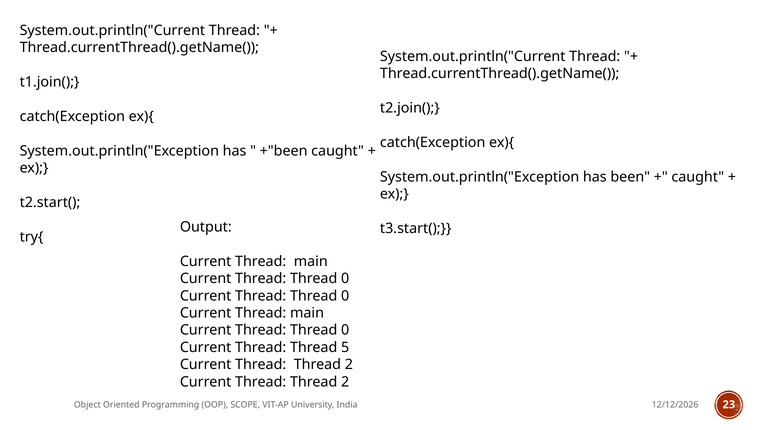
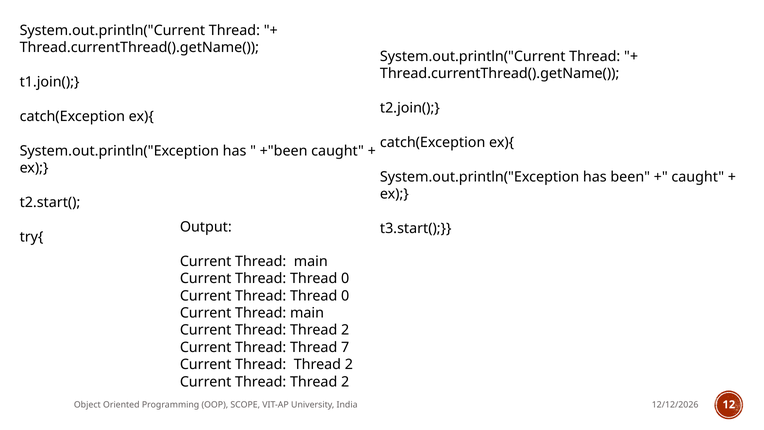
0 at (345, 330): 0 -> 2
5: 5 -> 7
23: 23 -> 12
